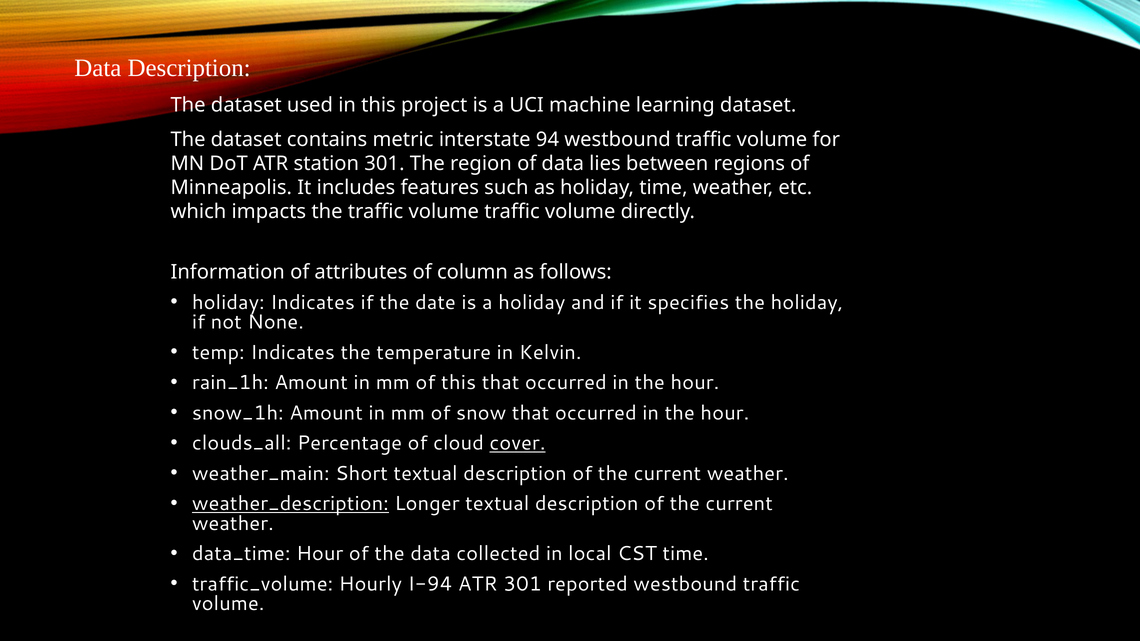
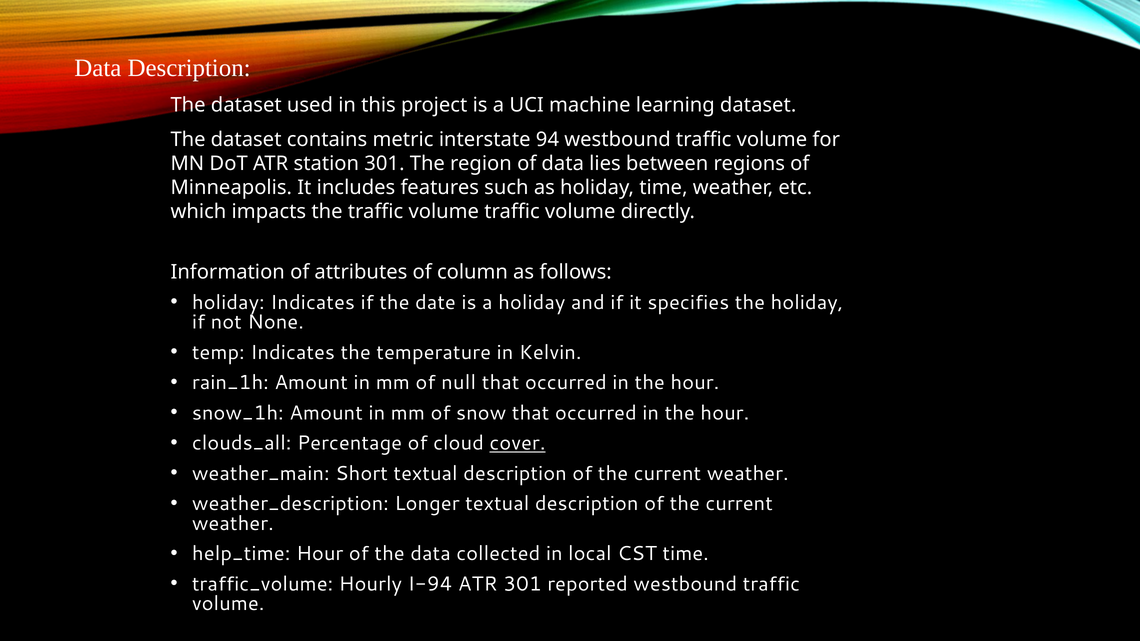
of this: this -> null
weather_description underline: present -> none
data_time: data_time -> help_time
